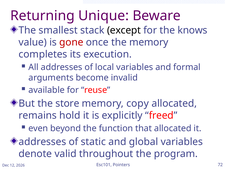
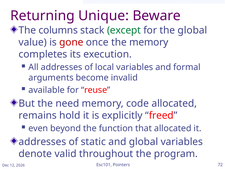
smallest: smallest -> columns
except colour: black -> green
the knows: knows -> global
store: store -> need
copy: copy -> code
